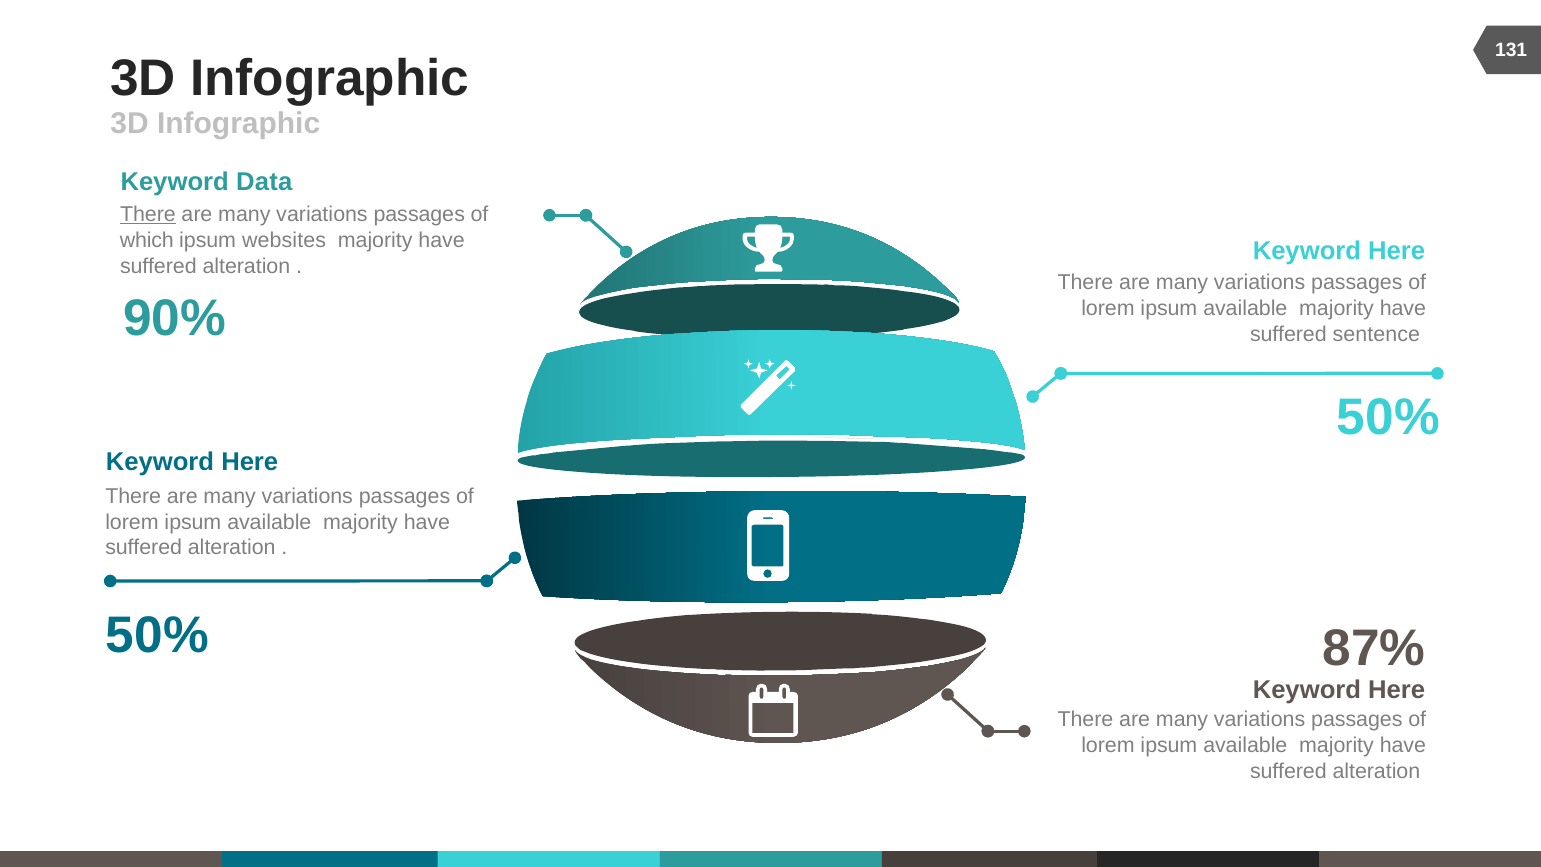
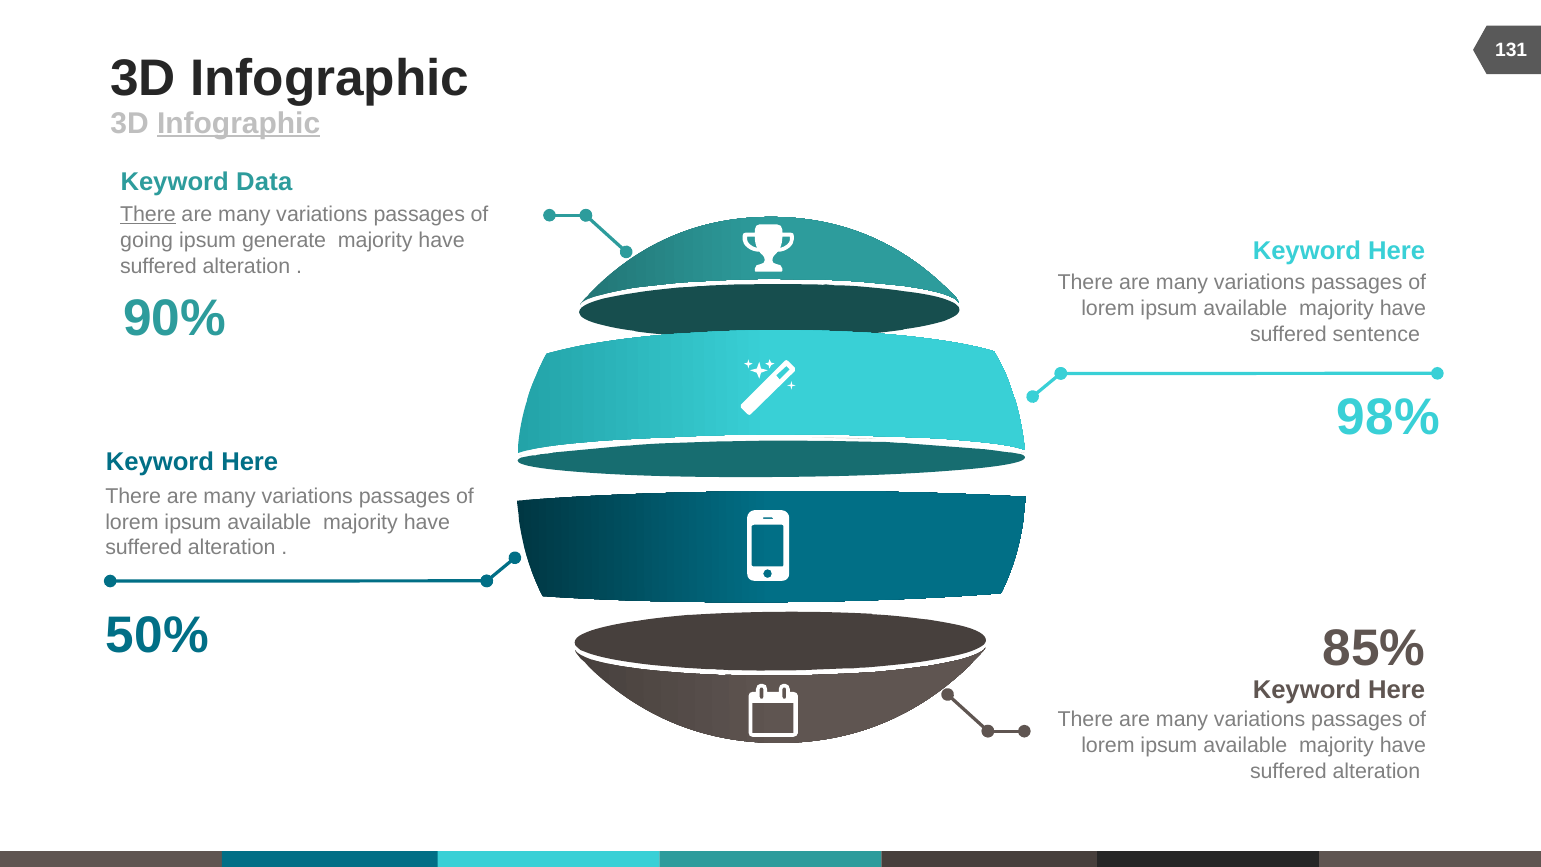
Infographic at (239, 123) underline: none -> present
which: which -> going
websites: websites -> generate
50% at (1388, 417): 50% -> 98%
87%: 87% -> 85%
